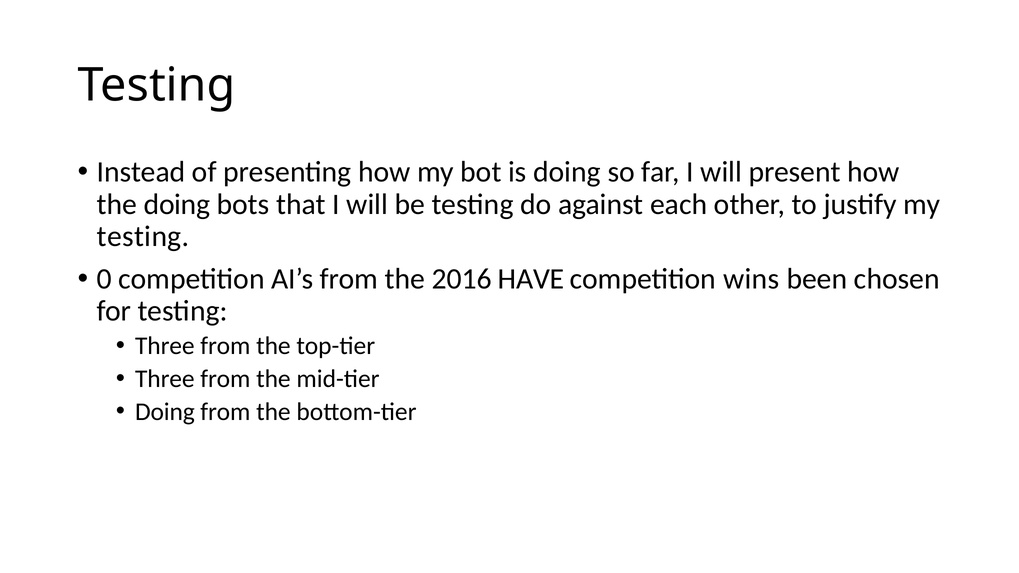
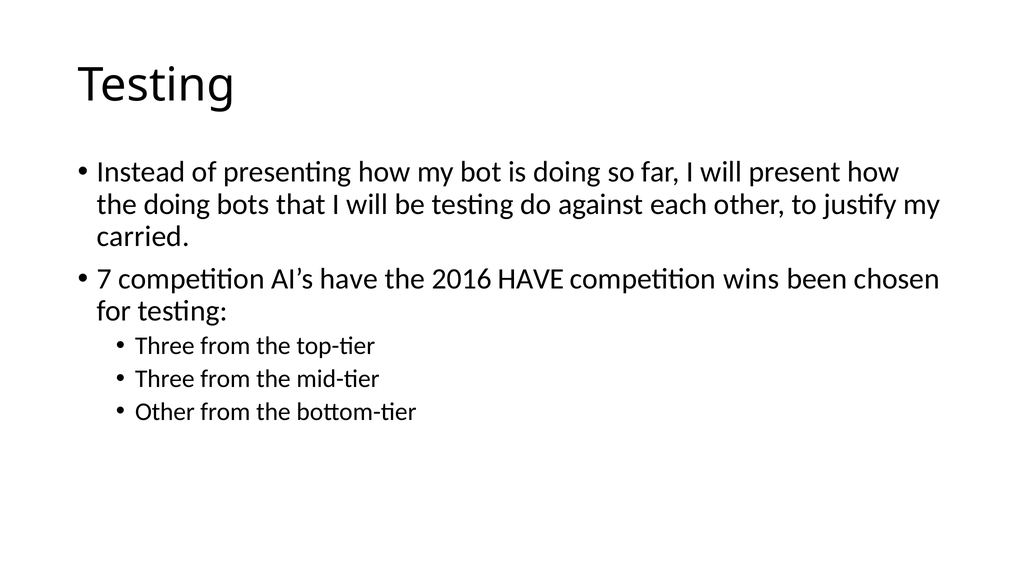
testing at (143, 236): testing -> carried
0: 0 -> 7
AI’s from: from -> have
Doing at (165, 412): Doing -> Other
